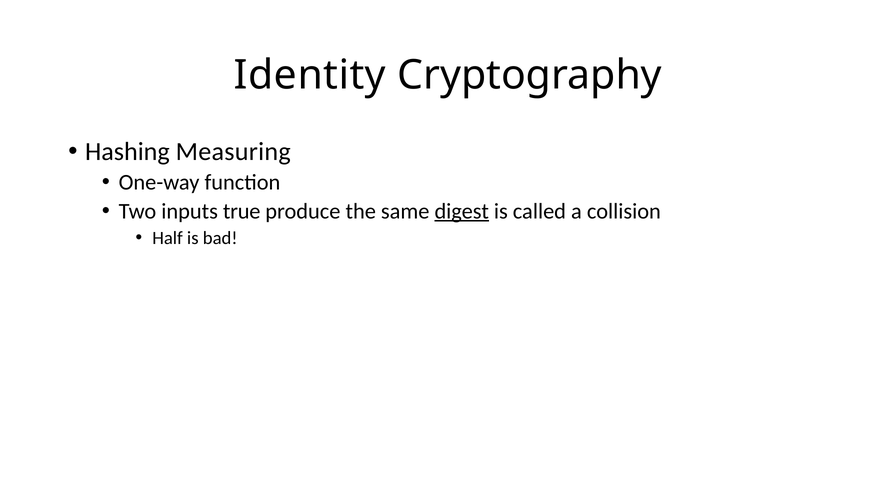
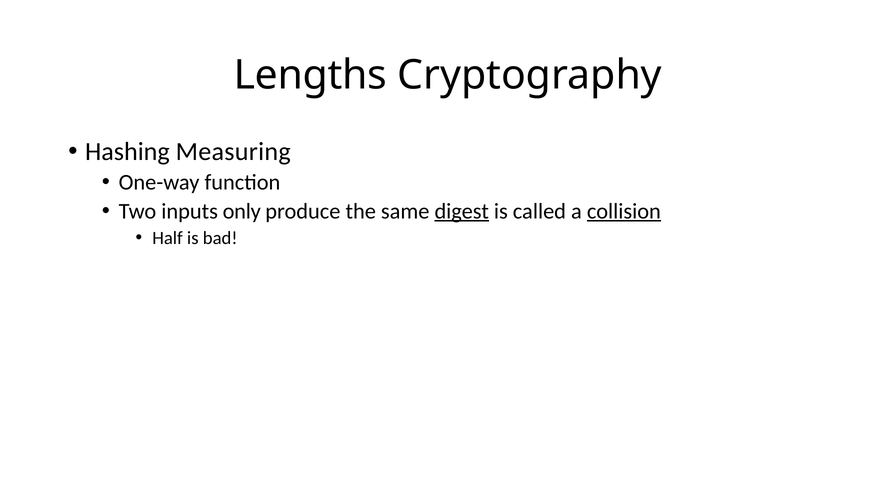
Identity: Identity -> Lengths
true: true -> only
collision underline: none -> present
